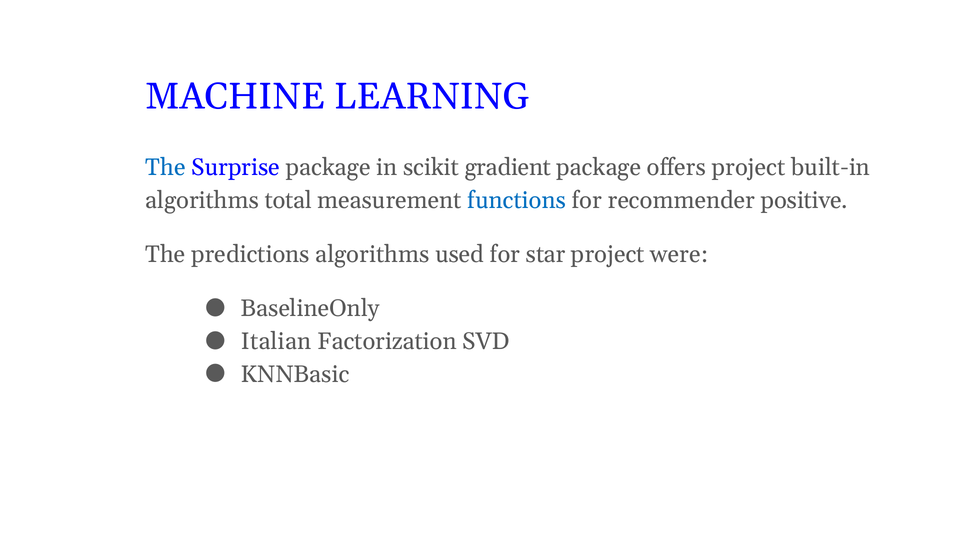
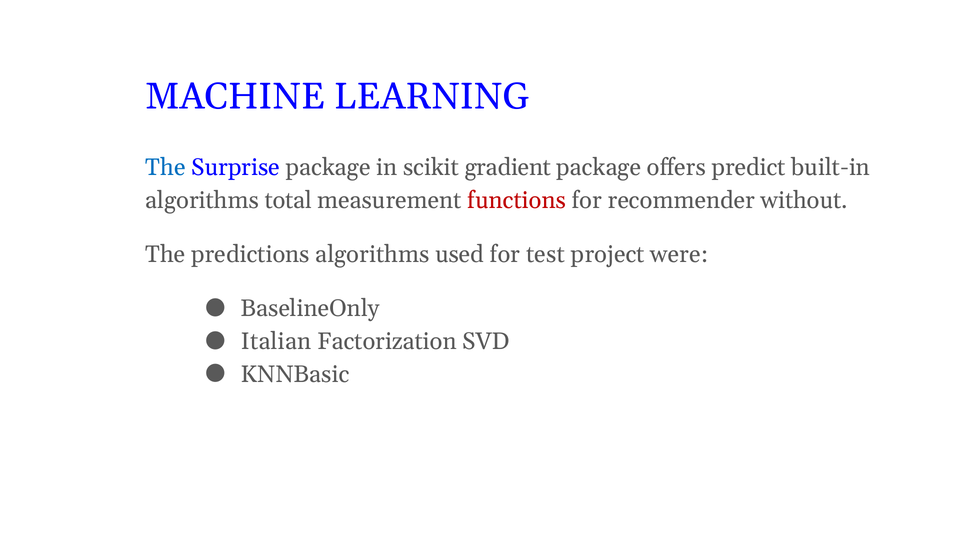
offers project: project -> predict
functions colour: blue -> red
positive: positive -> without
star: star -> test
